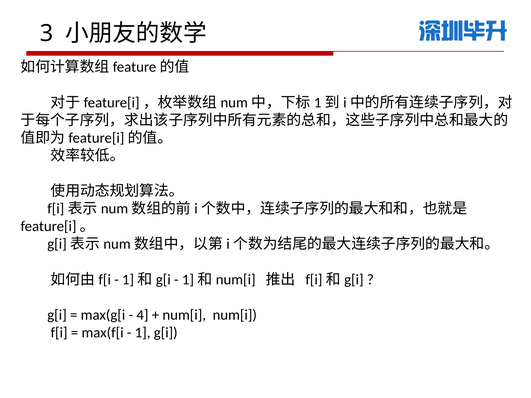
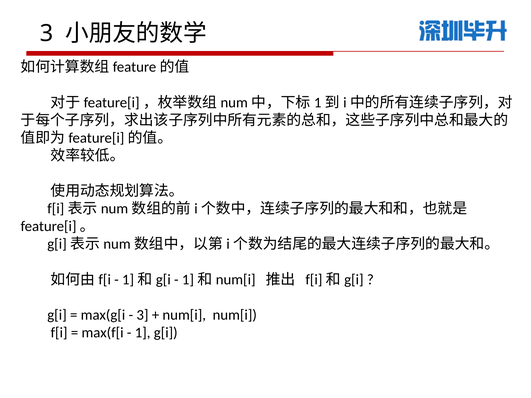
4 at (142, 315): 4 -> 3
